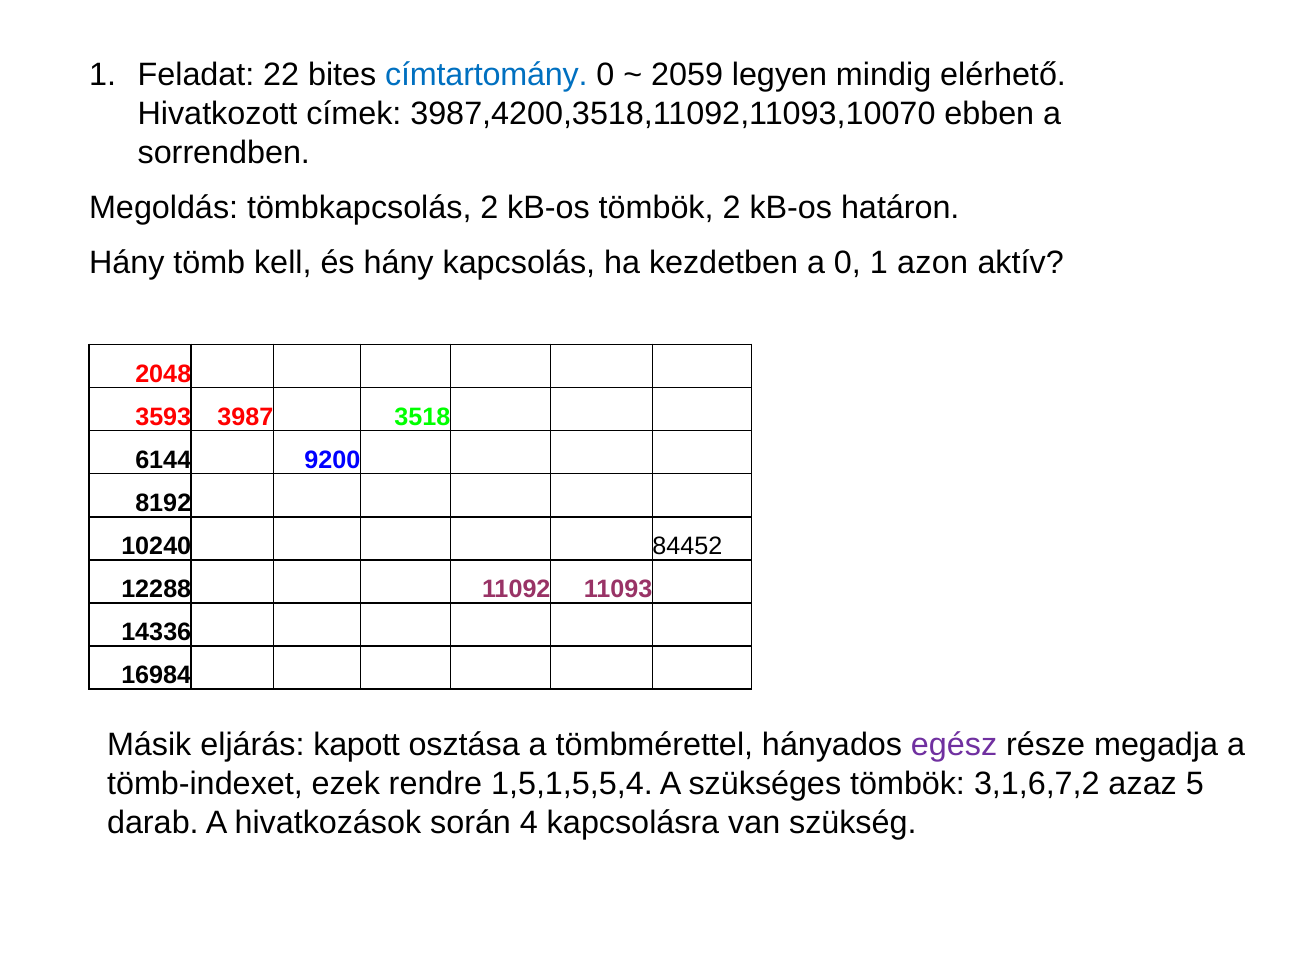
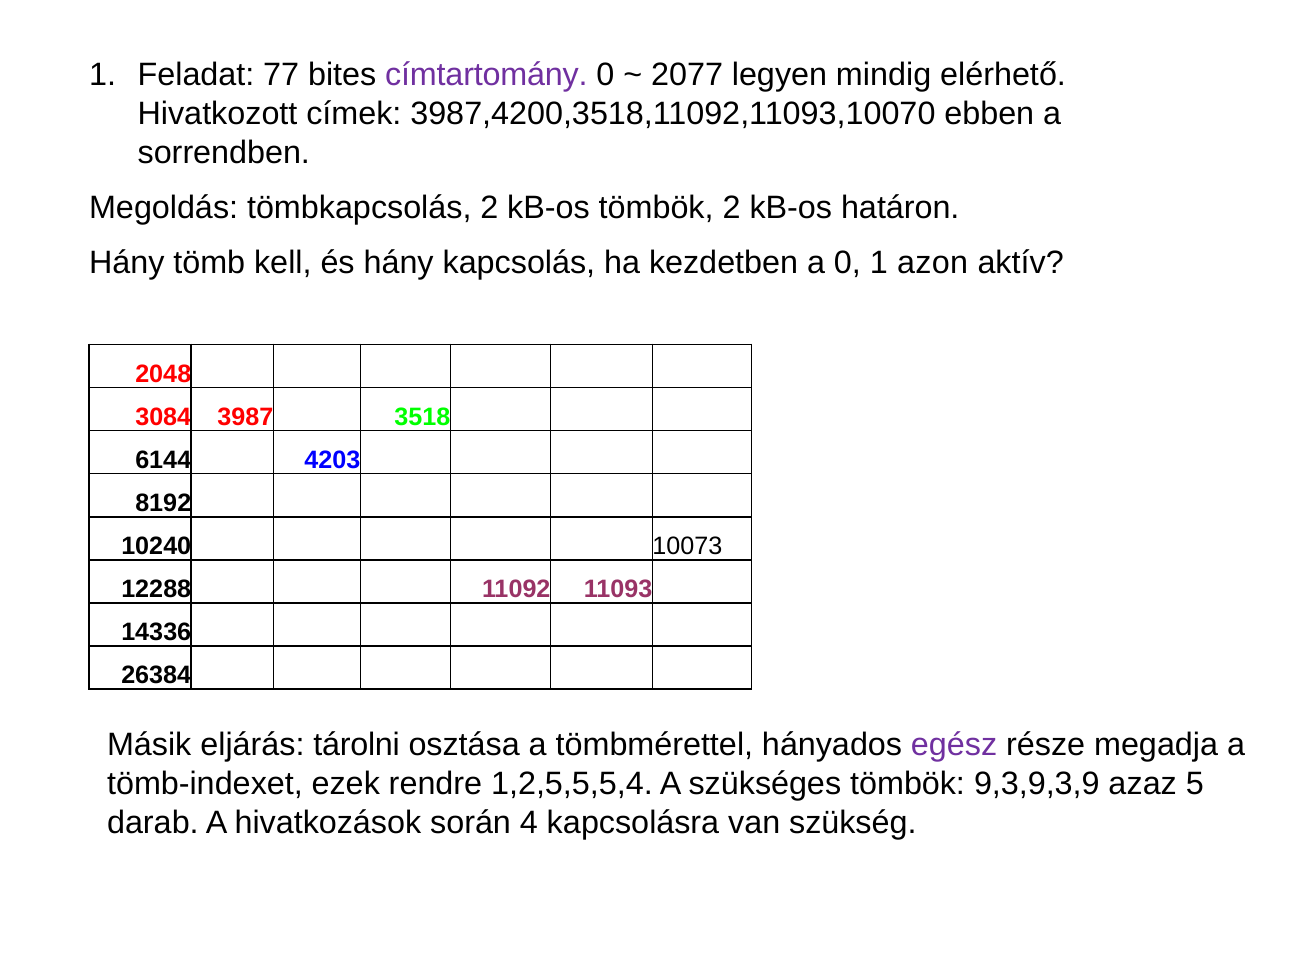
22: 22 -> 77
címtartomány colour: blue -> purple
2059: 2059 -> 2077
3593: 3593 -> 3084
9200: 9200 -> 4203
84452: 84452 -> 10073
16984: 16984 -> 26384
kapott: kapott -> tárolni
1,5,1,5,5,4: 1,5,1,5,5,4 -> 1,2,5,5,5,4
3,1,6,7,2: 3,1,6,7,2 -> 9,3,9,3,9
